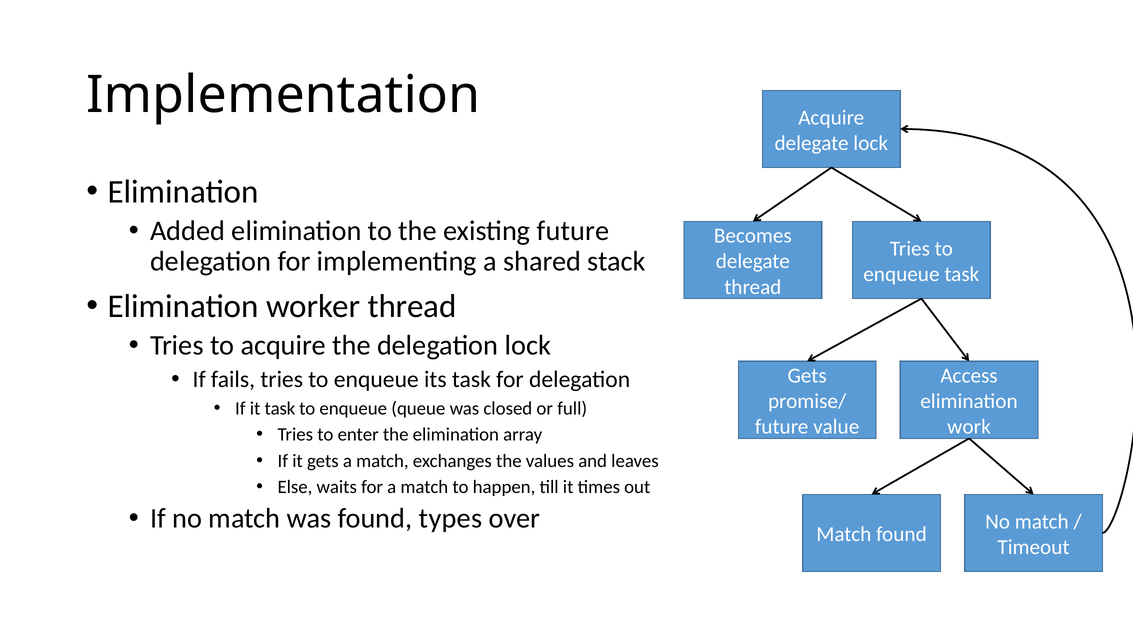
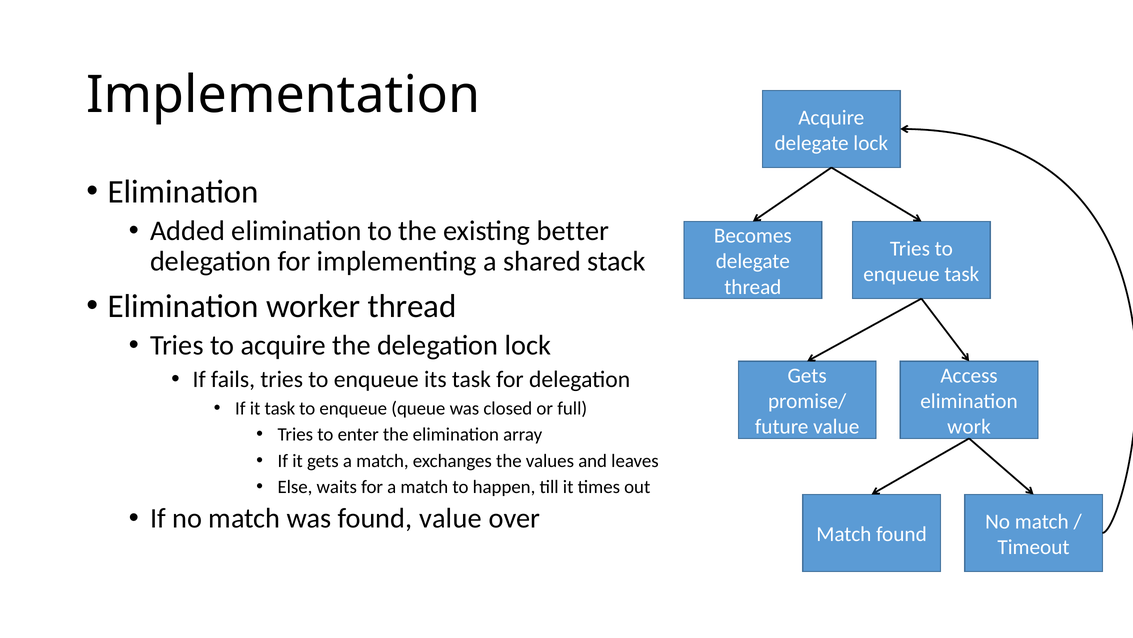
existing future: future -> better
found types: types -> value
